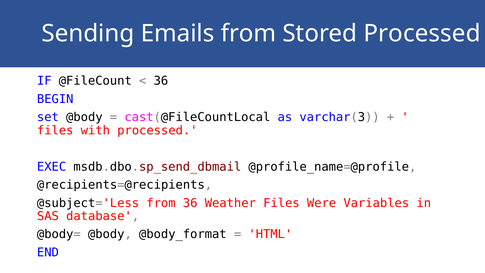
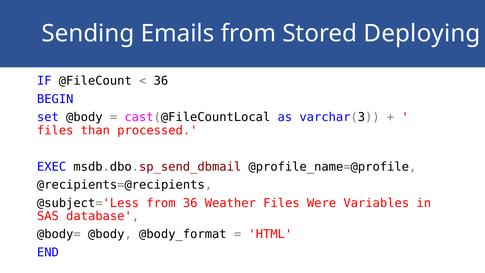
Stored Processed: Processed -> Deploying
with: with -> than
